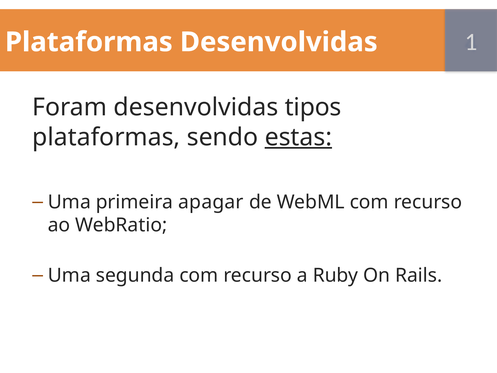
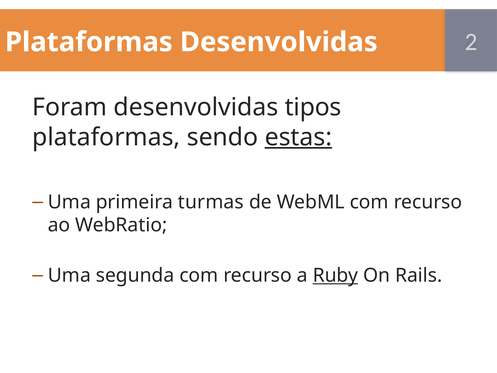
1: 1 -> 2
apagar: apagar -> turmas
Ruby underline: none -> present
